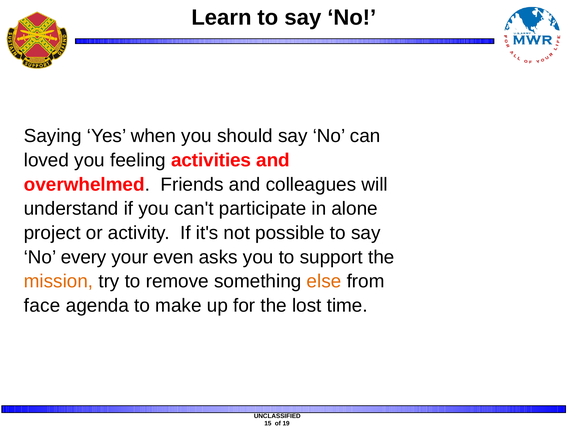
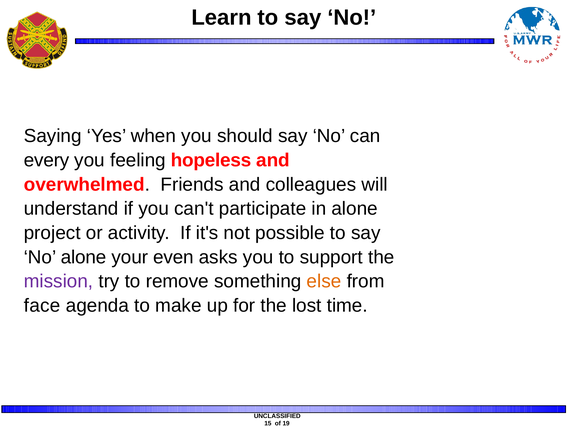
loved: loved -> every
activities: activities -> hopeless
No every: every -> alone
mission colour: orange -> purple
